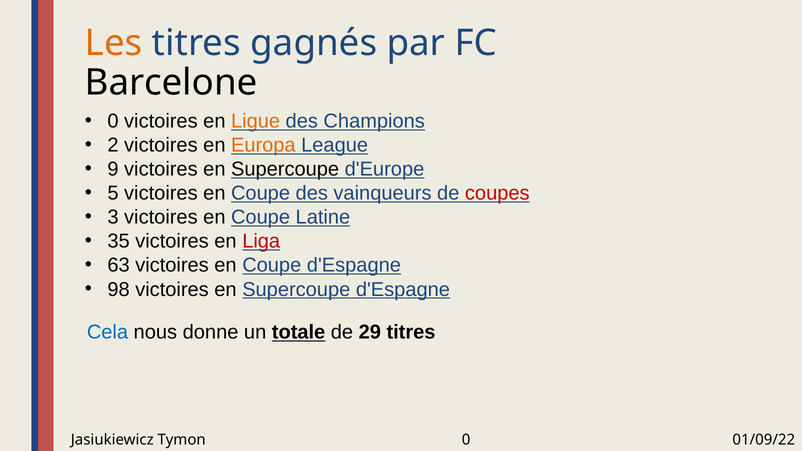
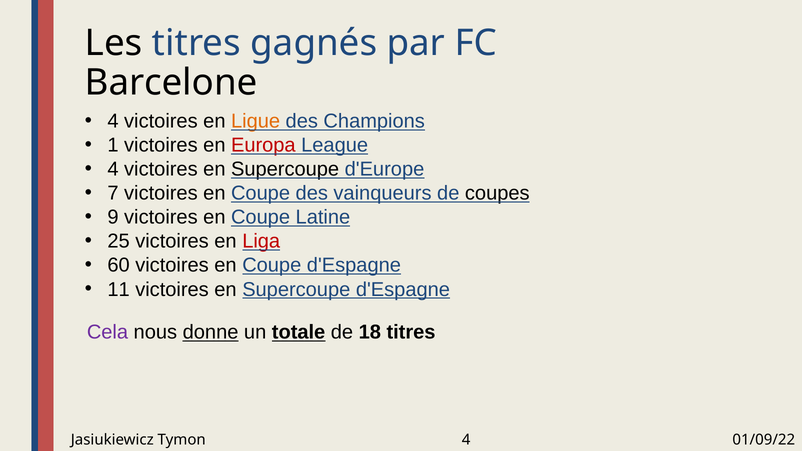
Les colour: orange -> black
0 at (113, 121): 0 -> 4
2: 2 -> 1
Europa colour: orange -> red
9 at (113, 169): 9 -> 4
5: 5 -> 7
coupes colour: red -> black
3: 3 -> 9
35: 35 -> 25
63: 63 -> 60
98: 98 -> 11
Cela colour: blue -> purple
donne underline: none -> present
29: 29 -> 18
Tymon 0: 0 -> 4
